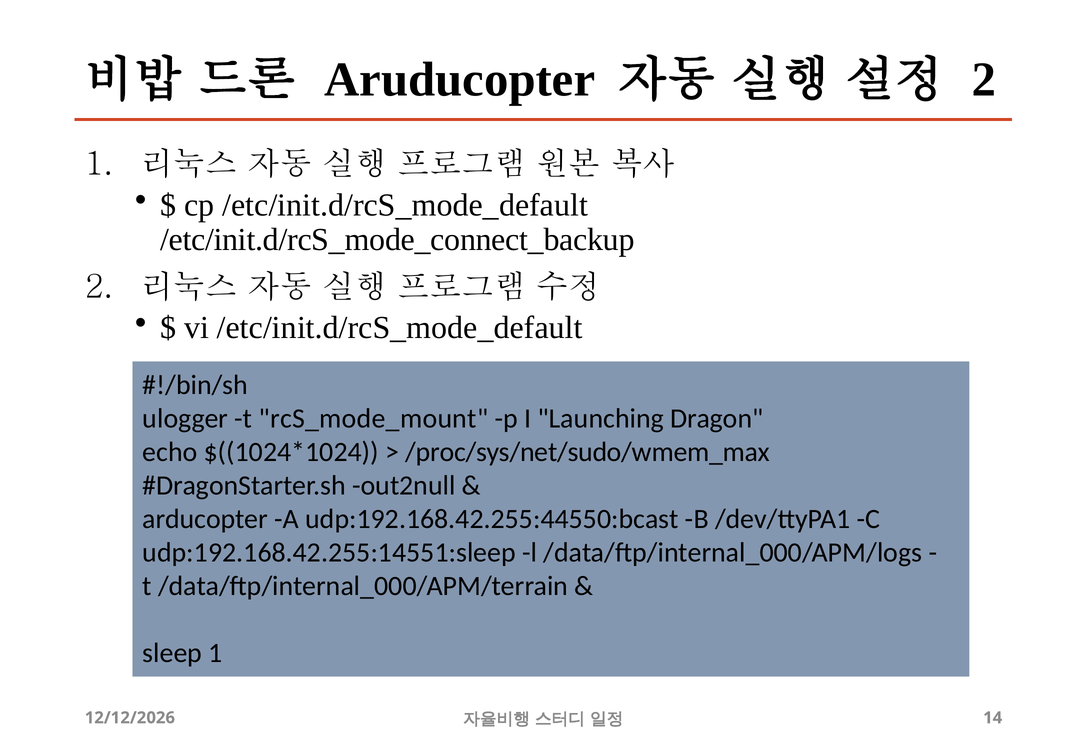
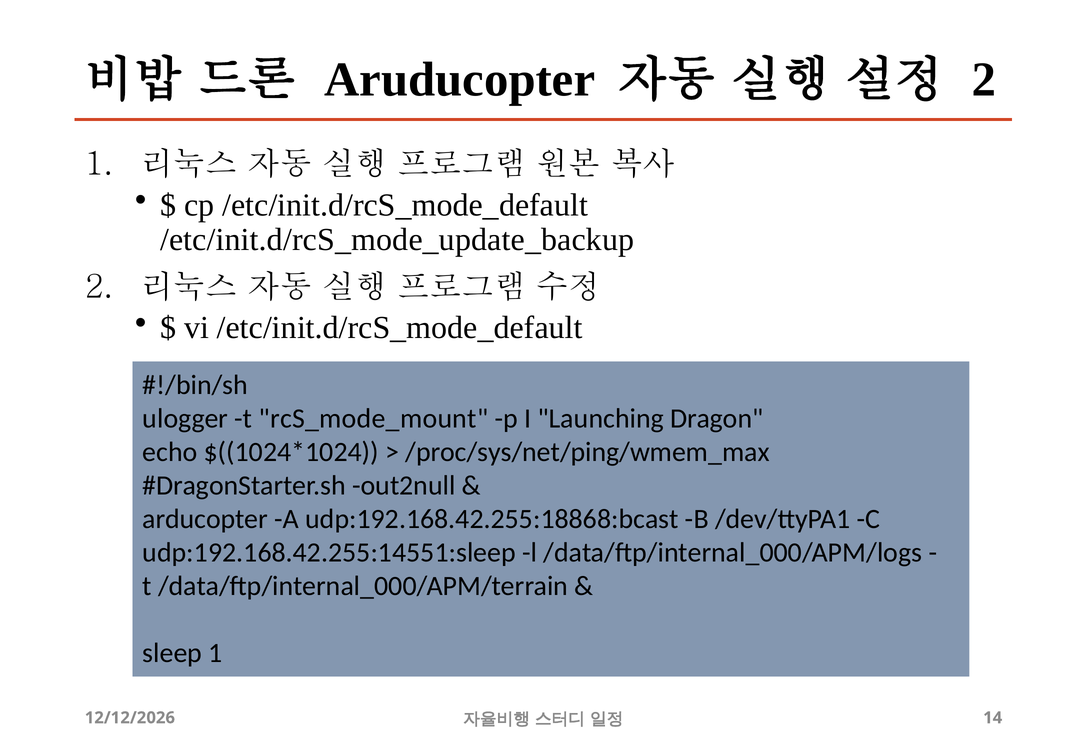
/etc/init.d/rcS_mode_connect_backup: /etc/init.d/rcS_mode_connect_backup -> /etc/init.d/rcS_mode_update_backup
/proc/sys/net/sudo/wmem_max: /proc/sys/net/sudo/wmem_max -> /proc/sys/net/ping/wmem_max
udp:192.168.42.255:44550:bcast: udp:192.168.42.255:44550:bcast -> udp:192.168.42.255:18868:bcast
